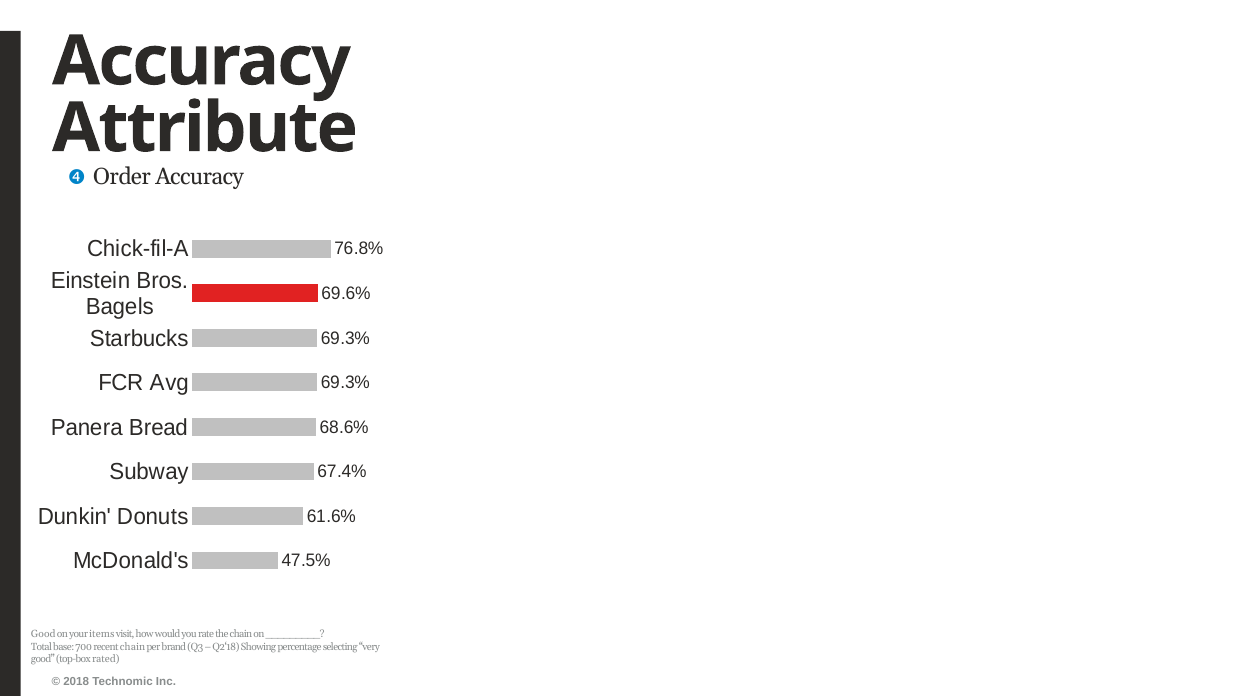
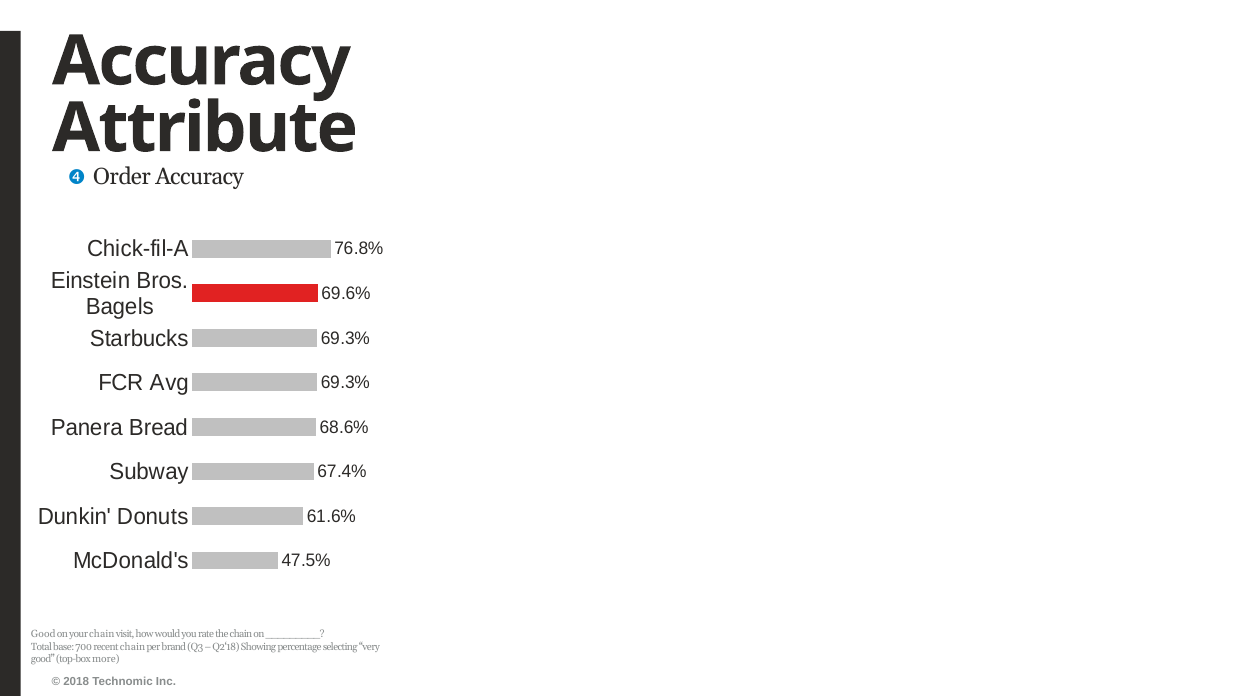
your items: items -> chain
rated: rated -> more
